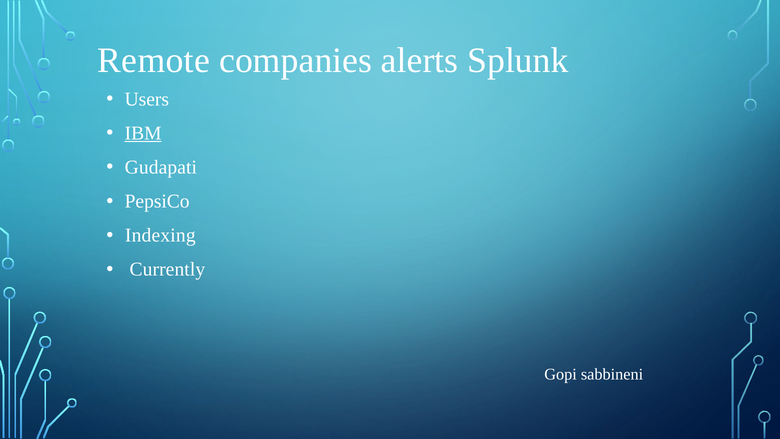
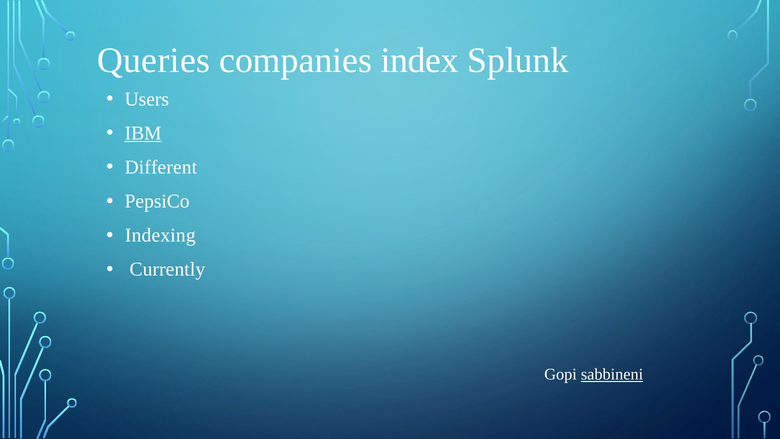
Remote: Remote -> Queries
alerts: alerts -> index
Gudapati: Gudapati -> Different
sabbineni underline: none -> present
